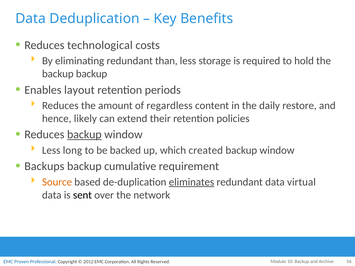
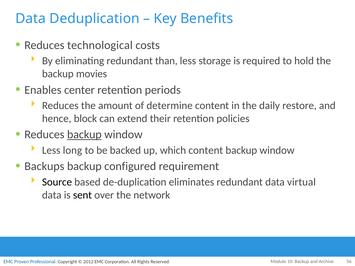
backup backup: backup -> movies
layout: layout -> center
regardless: regardless -> determine
likely: likely -> block
which created: created -> content
cumulative: cumulative -> configured
Source colour: orange -> black
eliminates underline: present -> none
